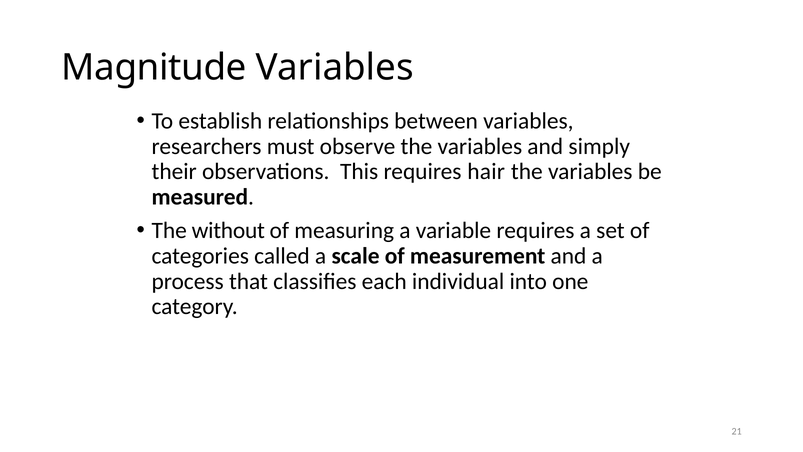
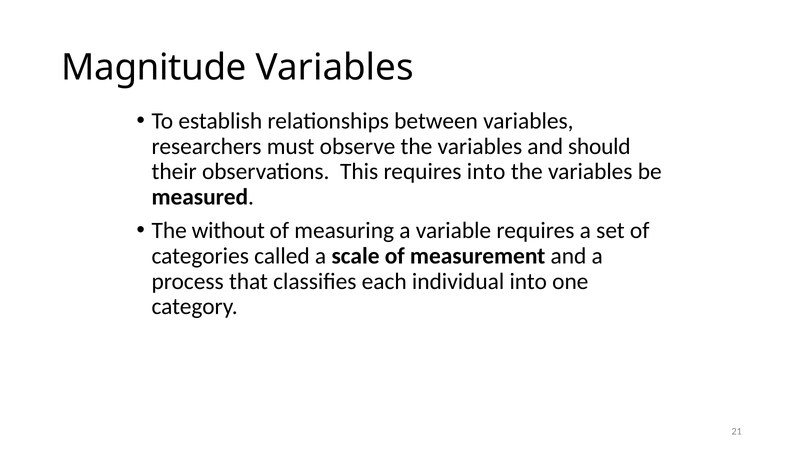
simply: simply -> should
requires hair: hair -> into
